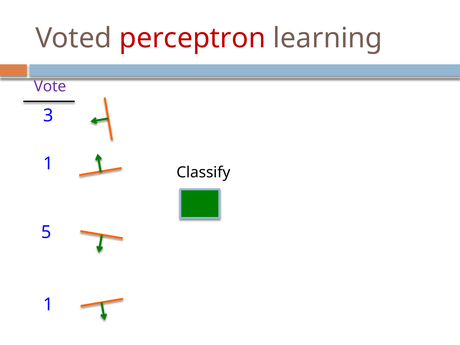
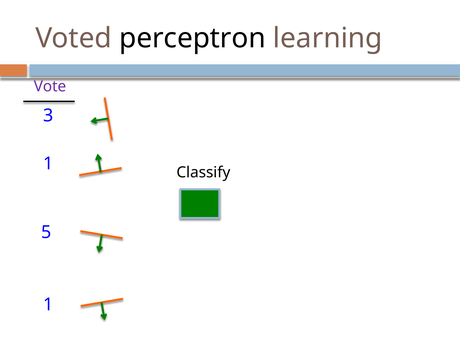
perceptron colour: red -> black
